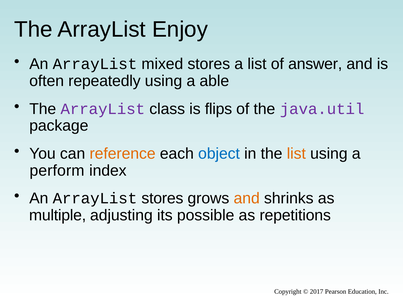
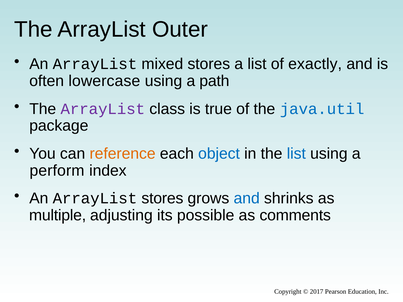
Enjoy: Enjoy -> Outer
answer: answer -> exactly
repeatedly: repeatedly -> lowercase
able: able -> path
flips: flips -> true
java.util colour: purple -> blue
list at (296, 154) colour: orange -> blue
and at (247, 199) colour: orange -> blue
repetitions: repetitions -> comments
